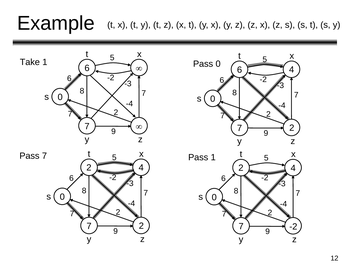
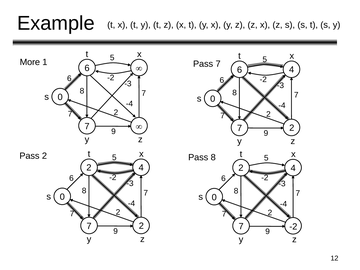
Take: Take -> More
Pass 0: 0 -> 7
Pass 7: 7 -> 2
Pass 1: 1 -> 8
